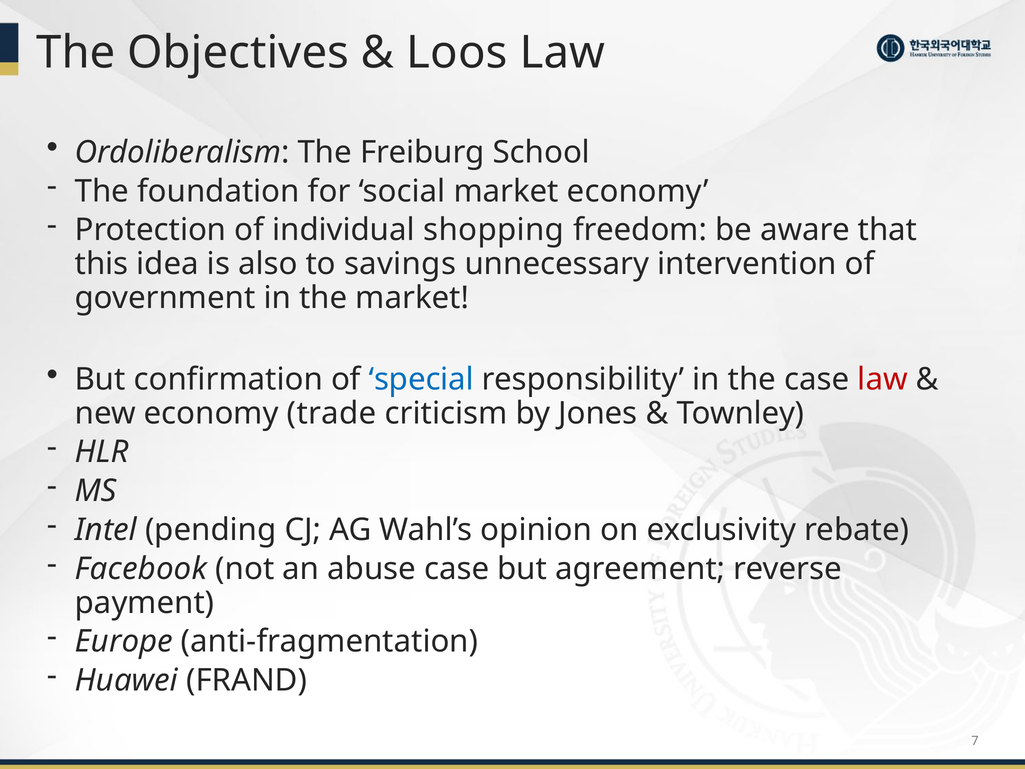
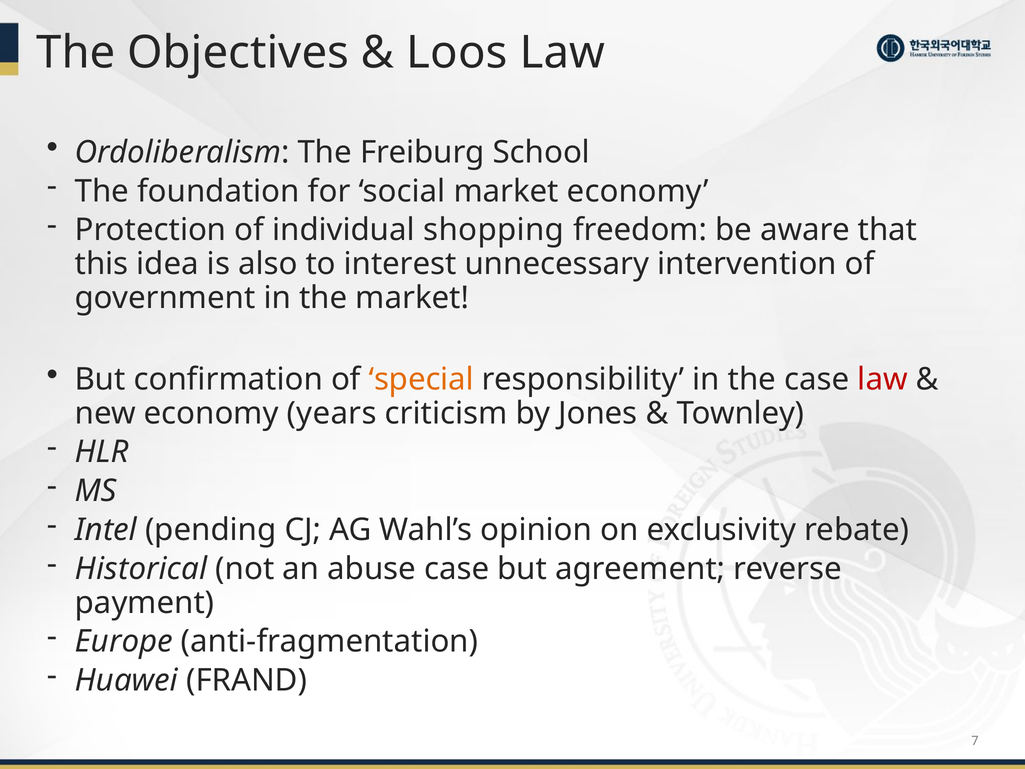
savings: savings -> interest
special colour: blue -> orange
trade: trade -> years
Facebook: Facebook -> Historical
